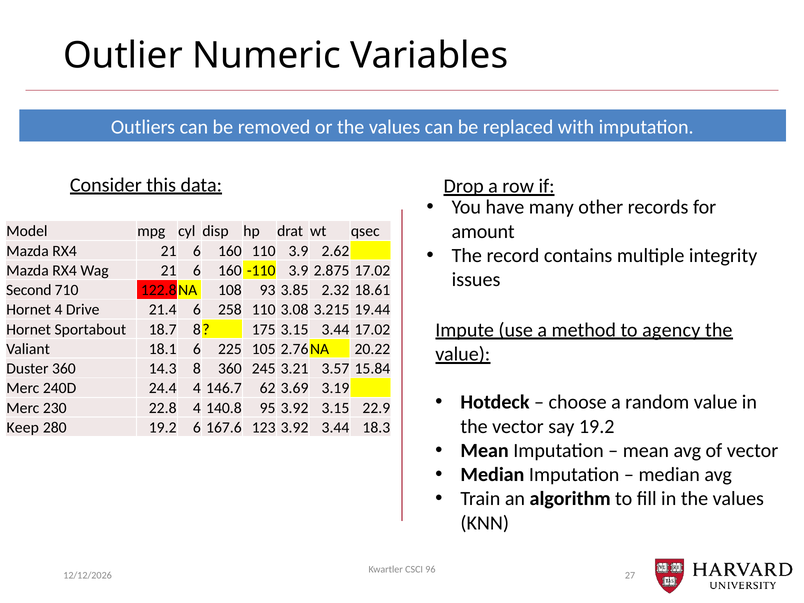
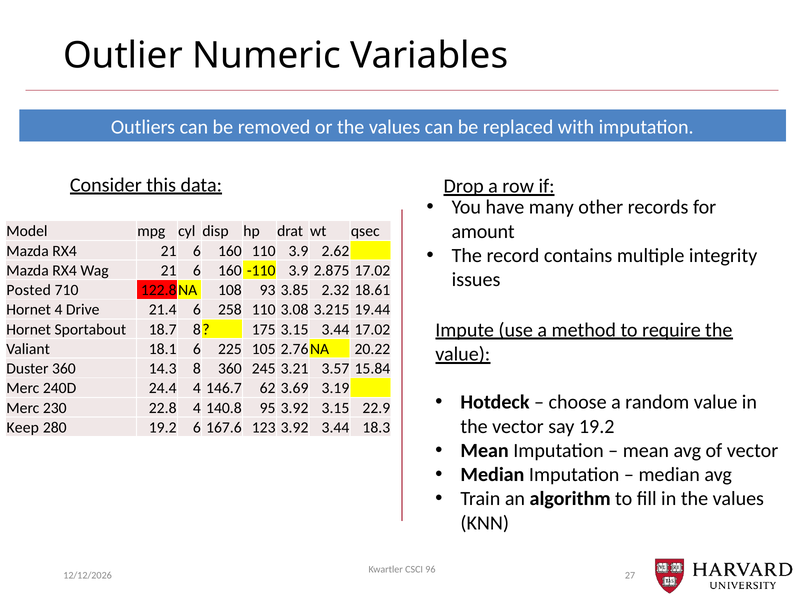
Second: Second -> Posted
agency: agency -> require
